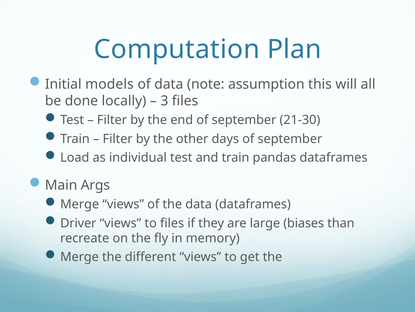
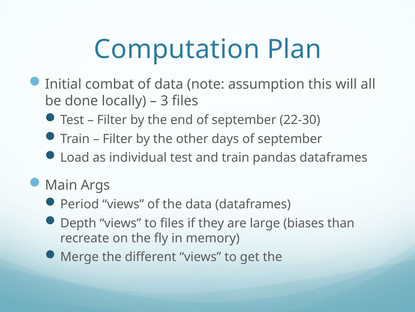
models: models -> combat
21-30: 21-30 -> 22-30
Merge at (80, 204): Merge -> Period
Driver: Driver -> Depth
